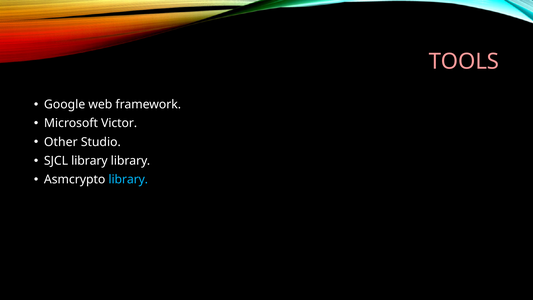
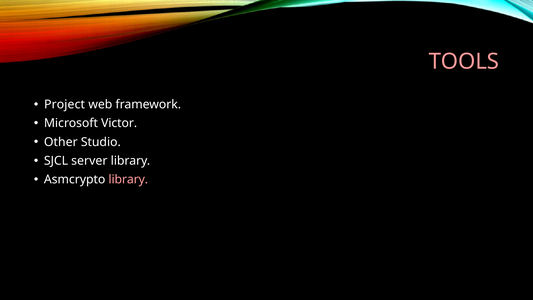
Google: Google -> Project
SJCL library: library -> server
library at (128, 179) colour: light blue -> pink
